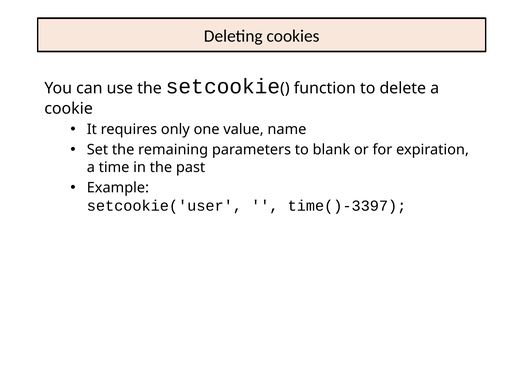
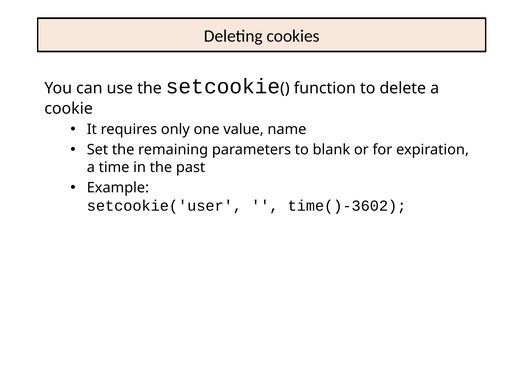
time()-3397: time()-3397 -> time()-3602
